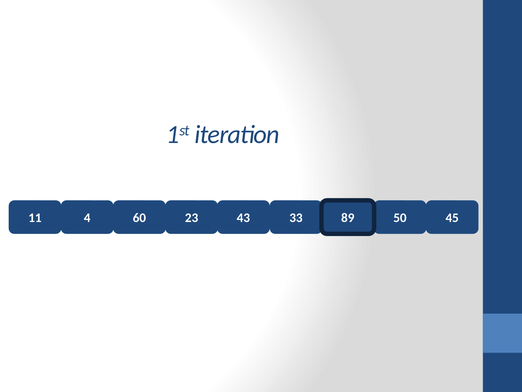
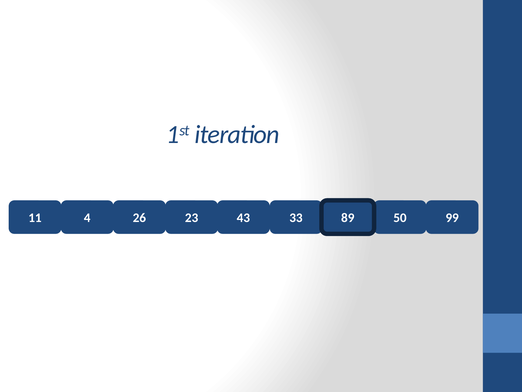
60: 60 -> 26
45: 45 -> 99
